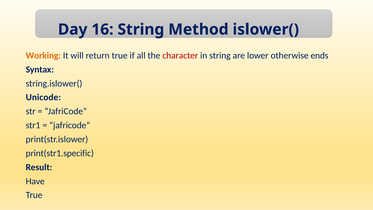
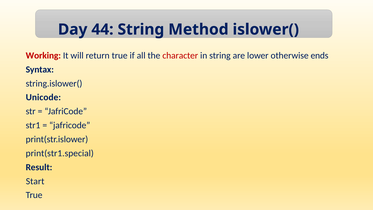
16: 16 -> 44
Working colour: orange -> red
print(str1.specific: print(str1.specific -> print(str1.special
Have: Have -> Start
